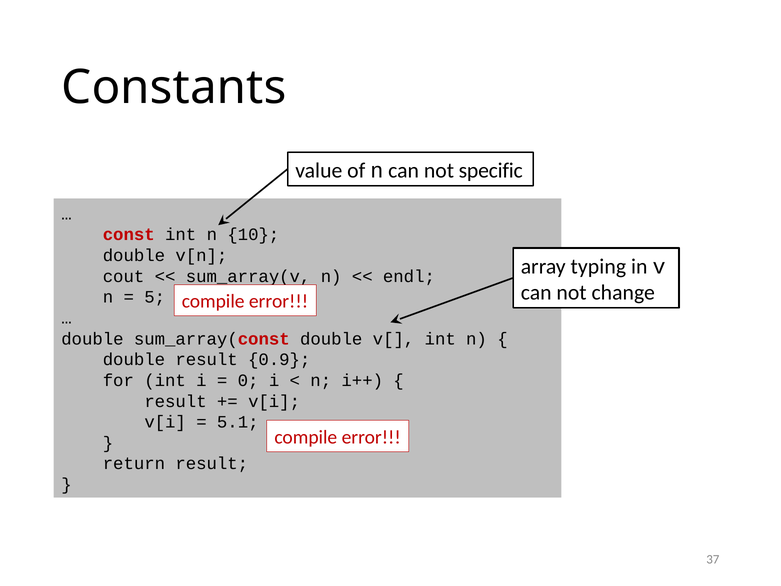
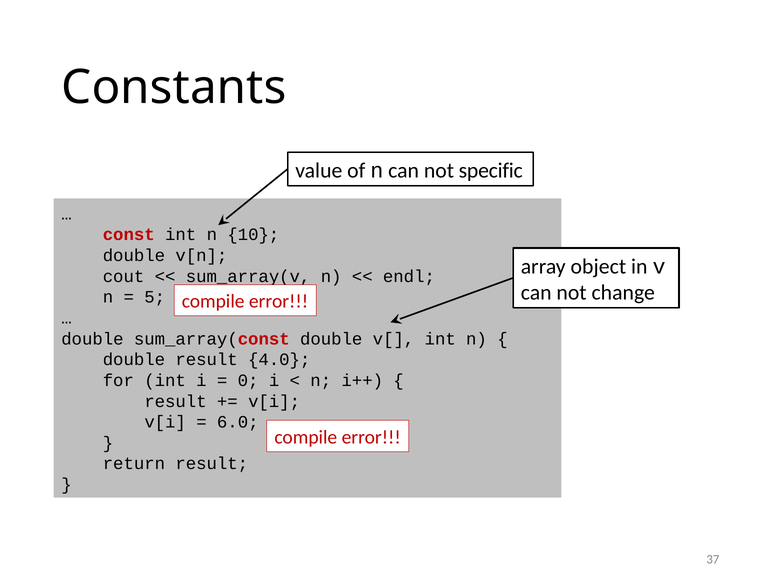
typing: typing -> object
0.9: 0.9 -> 4.0
5.1: 5.1 -> 6.0
